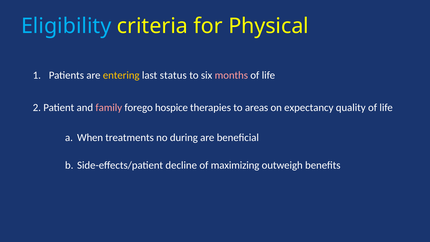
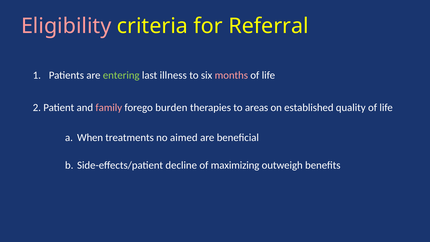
Eligibility colour: light blue -> pink
Physical: Physical -> Referral
entering colour: yellow -> light green
status: status -> illness
hospice: hospice -> burden
expectancy: expectancy -> established
during: during -> aimed
